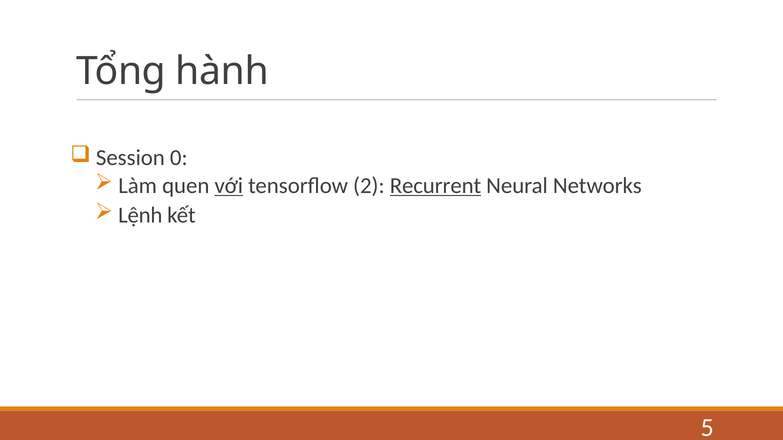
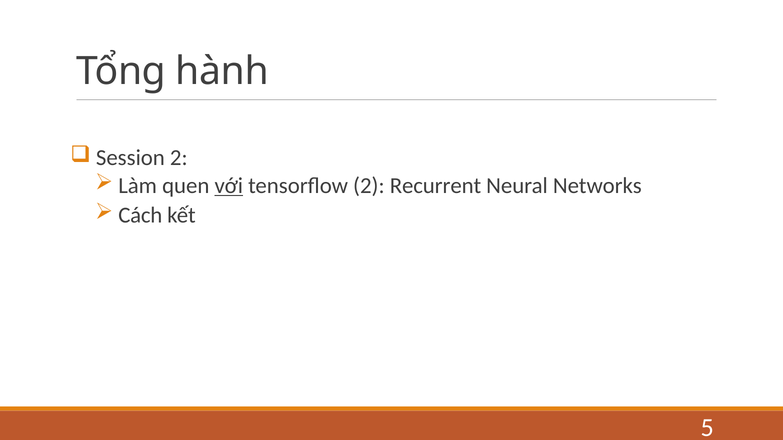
Session 0: 0 -> 2
Recurrent underline: present -> none
Lệnh: Lệnh -> Cách
